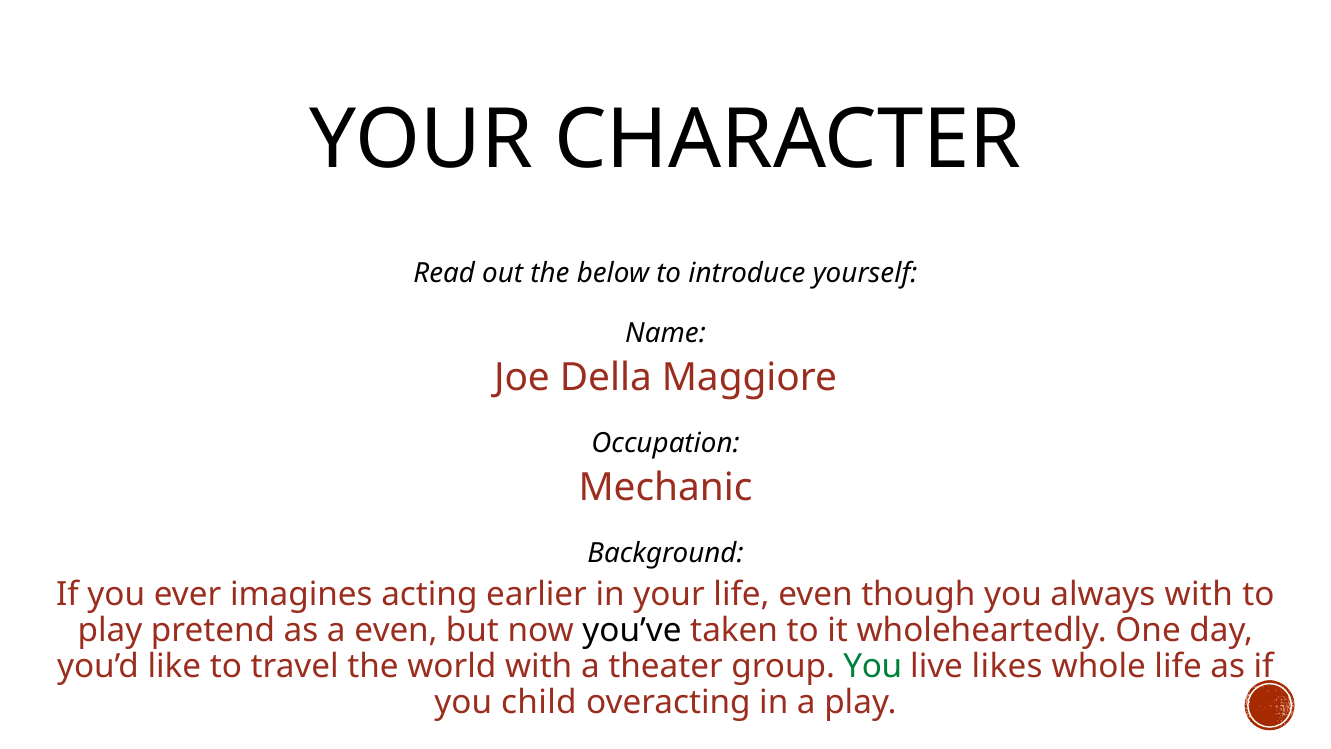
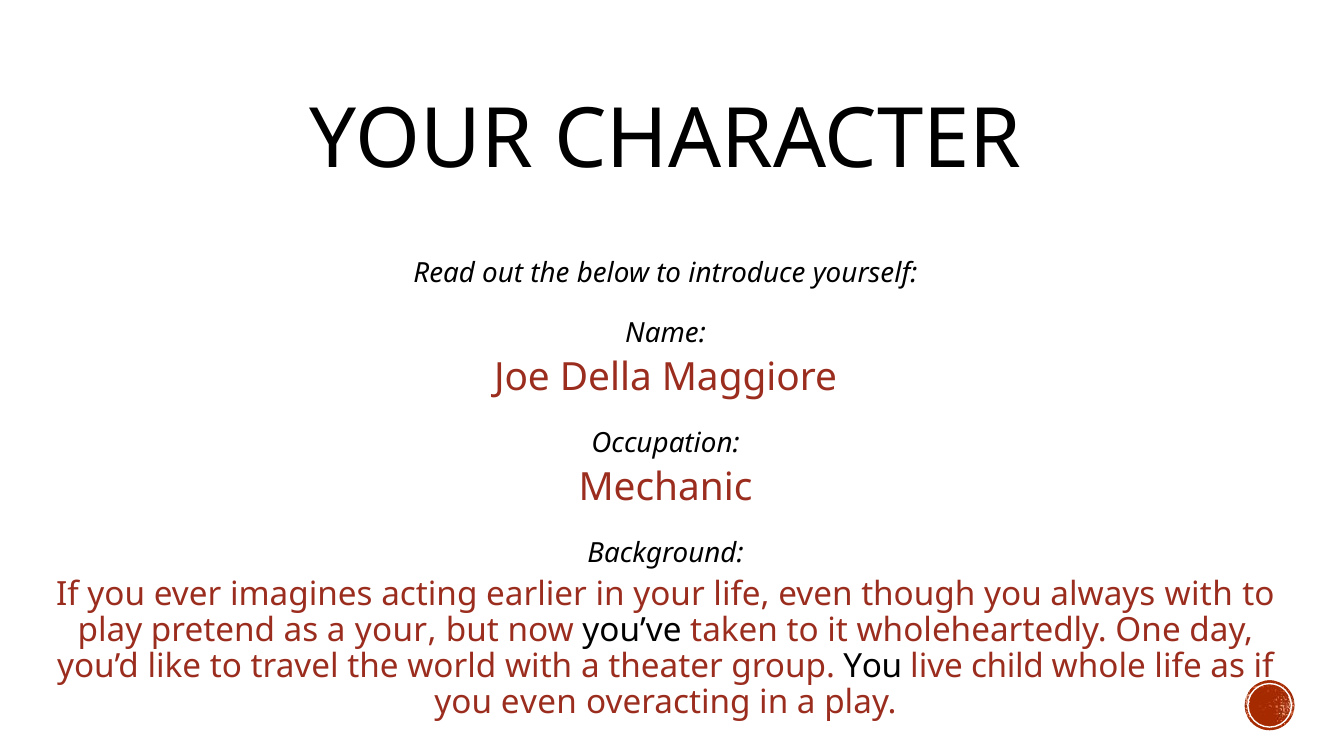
a even: even -> your
You at (873, 666) colour: green -> black
likes: likes -> child
you child: child -> even
